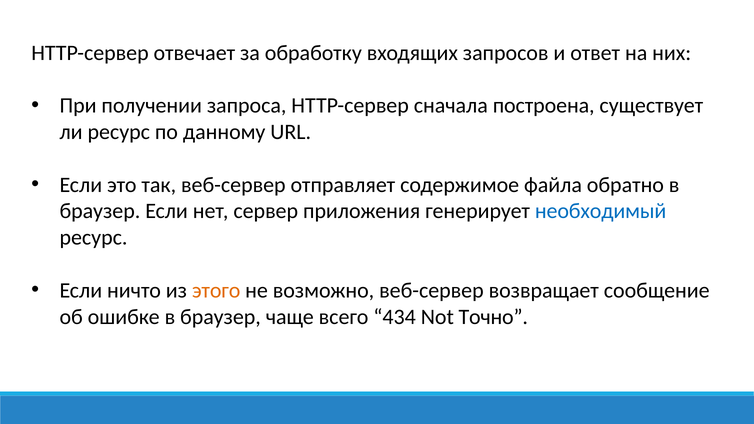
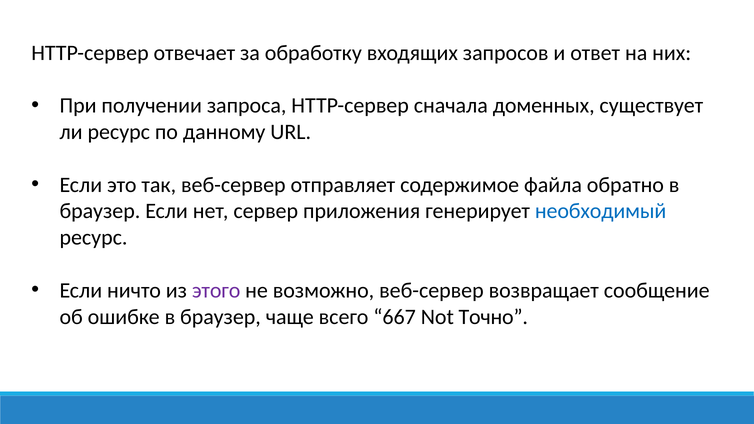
построена: построена -> доменных
этого colour: orange -> purple
434: 434 -> 667
